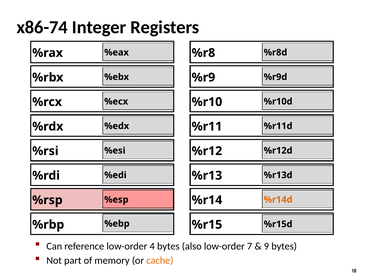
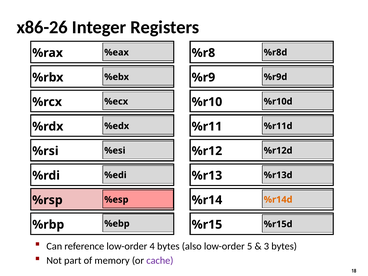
x86-74: x86-74 -> x86-26
7: 7 -> 5
9: 9 -> 3
cache colour: orange -> purple
